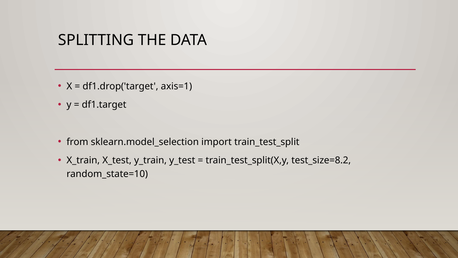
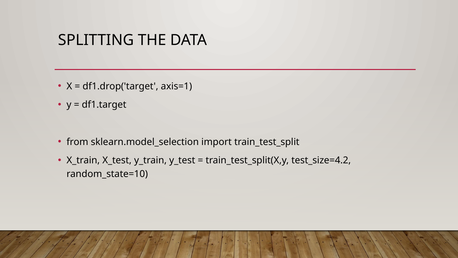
test_size=8.2: test_size=8.2 -> test_size=4.2
